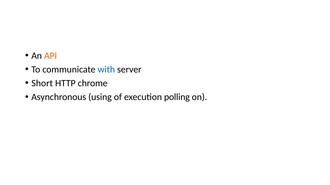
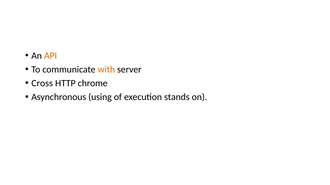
with colour: blue -> orange
Short: Short -> Cross
polling: polling -> stands
